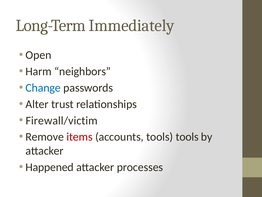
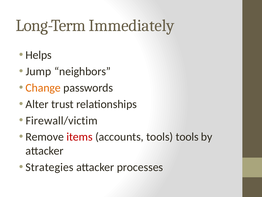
Open: Open -> Helps
Harm: Harm -> Jump
Change colour: blue -> orange
Happened: Happened -> Strategies
